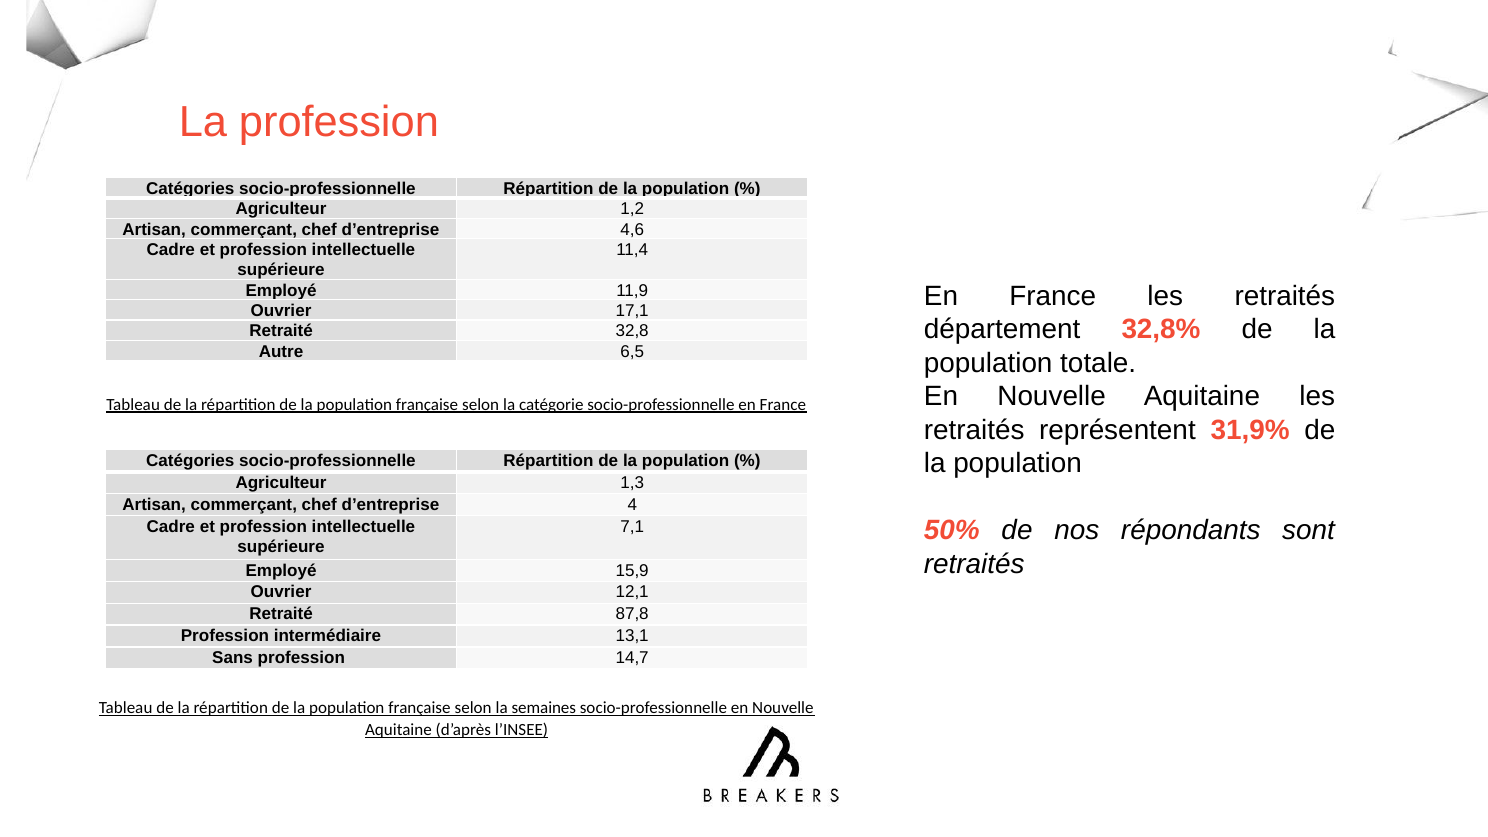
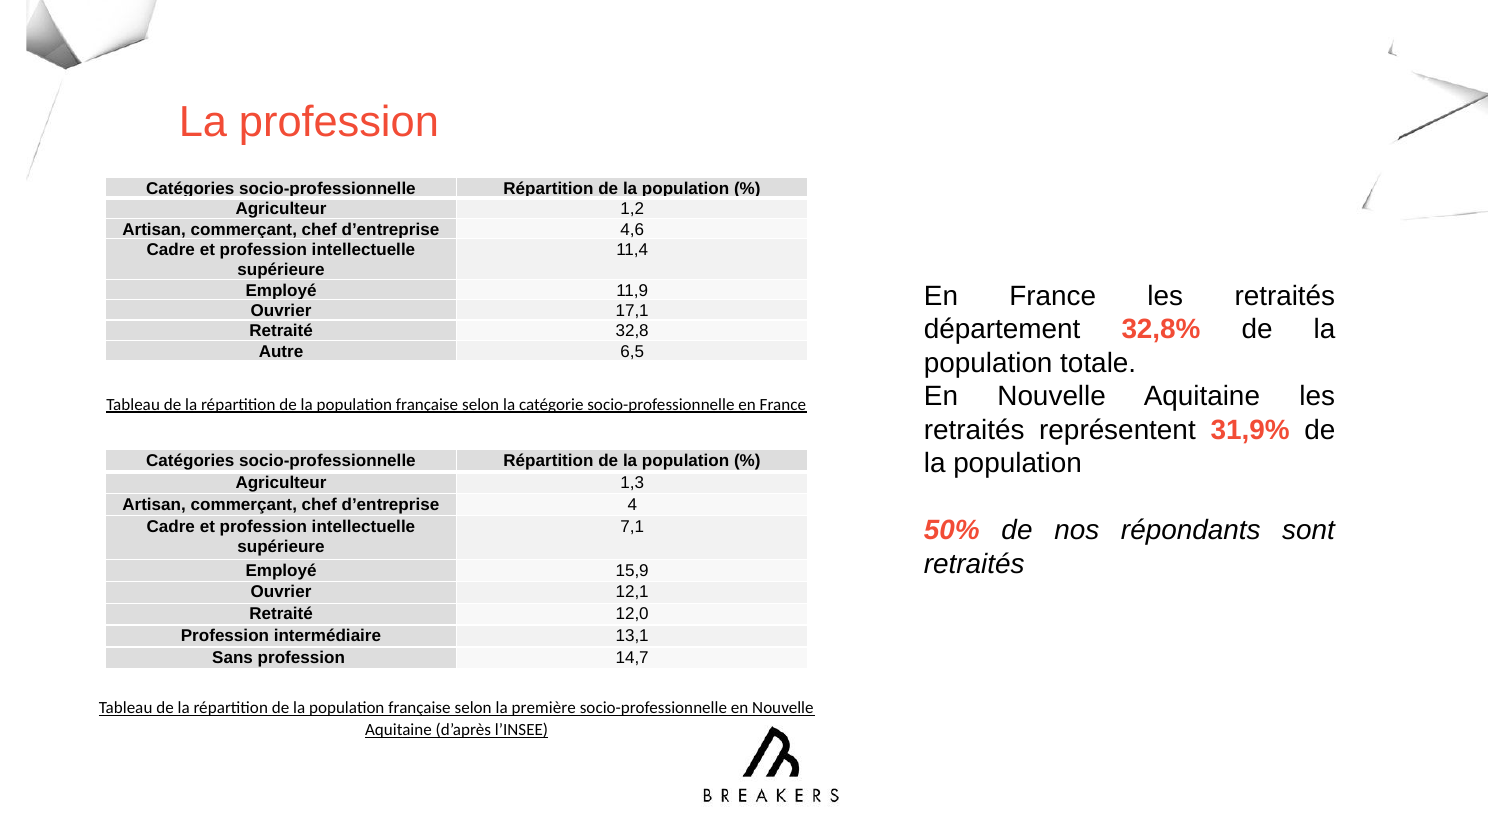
87,8: 87,8 -> 12,0
semaines: semaines -> première
